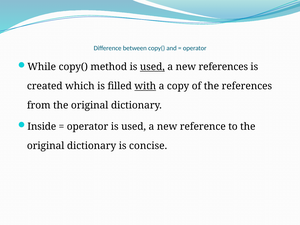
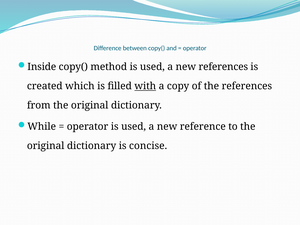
While: While -> Inside
used at (152, 67) underline: present -> none
Inside: Inside -> While
